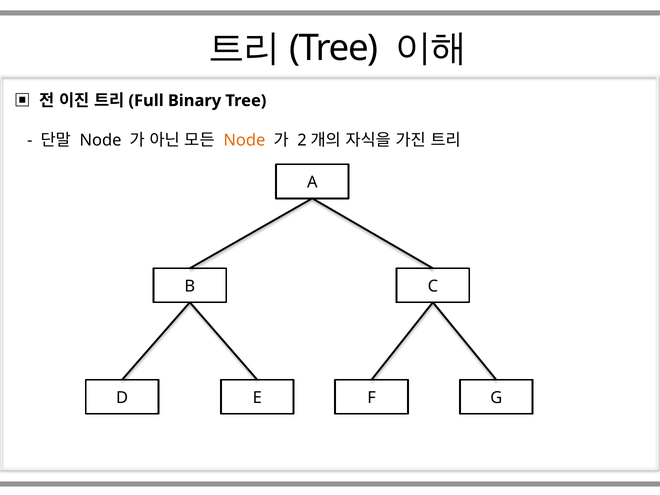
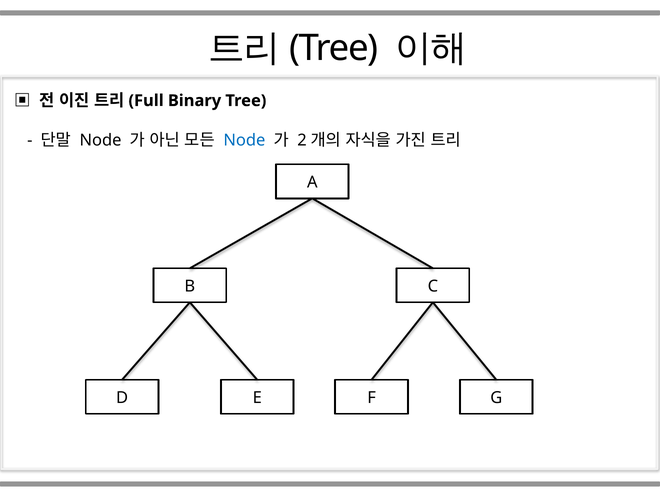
Node at (244, 140) colour: orange -> blue
